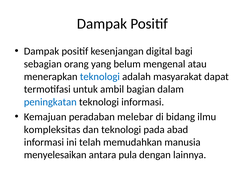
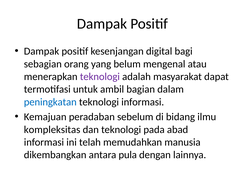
teknologi at (100, 76) colour: blue -> purple
melebar: melebar -> sebelum
menyelesaikan: menyelesaikan -> dikembangkan
